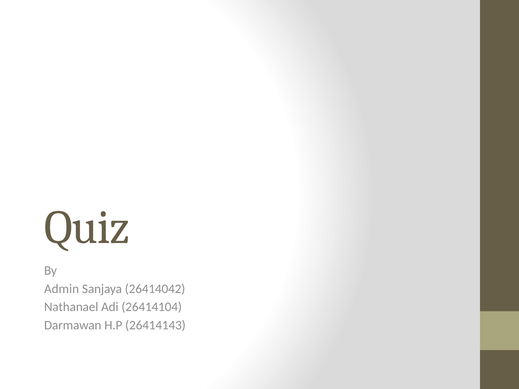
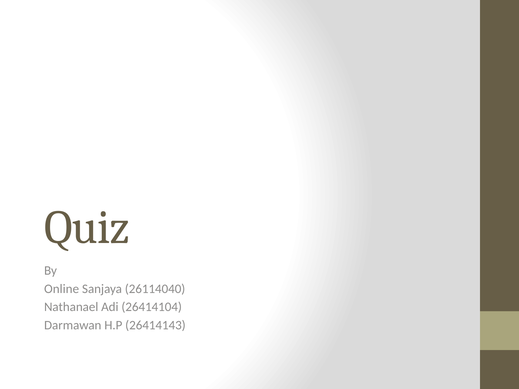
Admin: Admin -> Online
26414042: 26414042 -> 26114040
